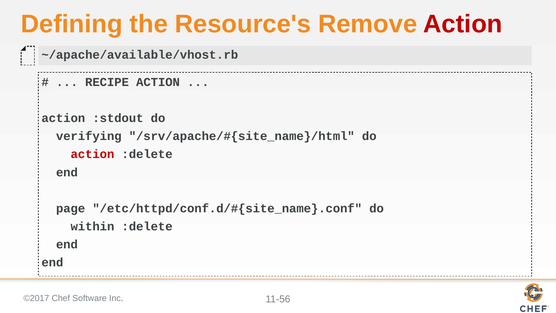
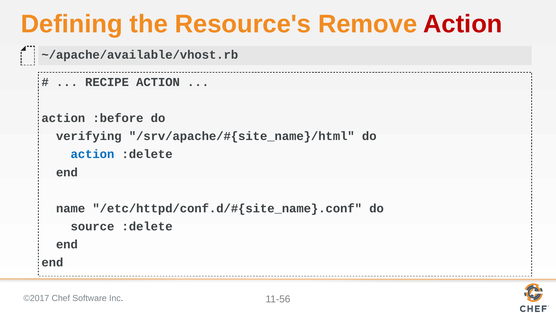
:stdout: :stdout -> :before
action at (92, 154) colour: red -> blue
page: page -> name
within: within -> source
